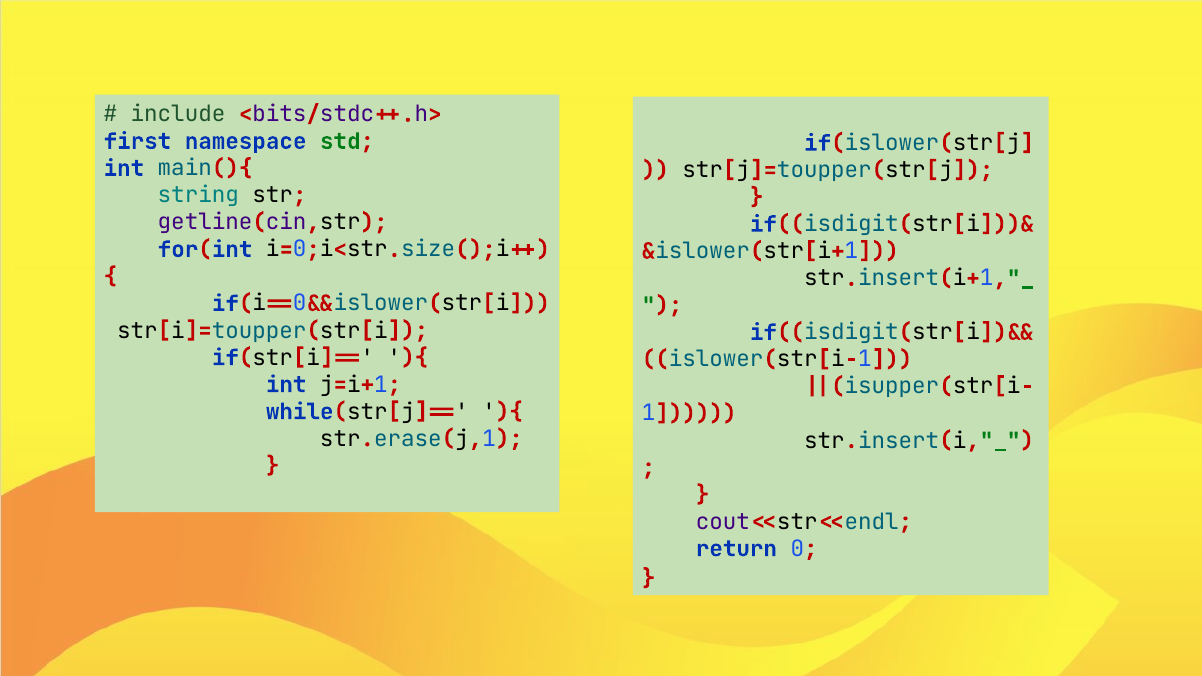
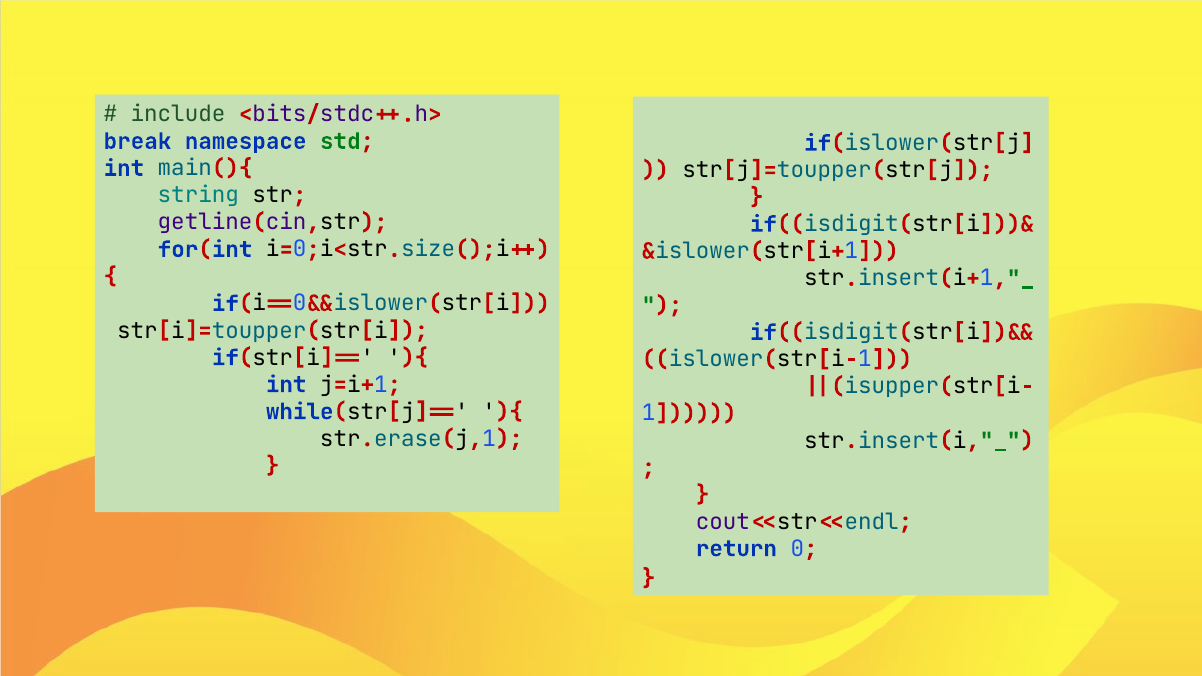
first: first -> break
